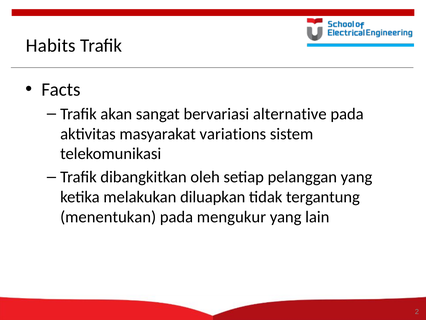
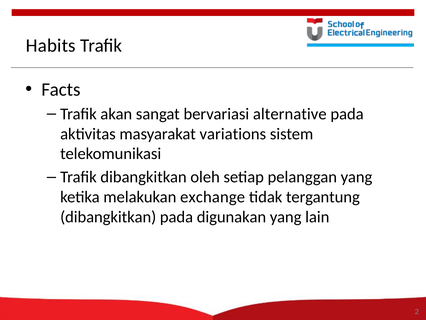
diluapkan: diluapkan -> exchange
menentukan at (108, 217): menentukan -> dibangkitkan
mengukur: mengukur -> digunakan
